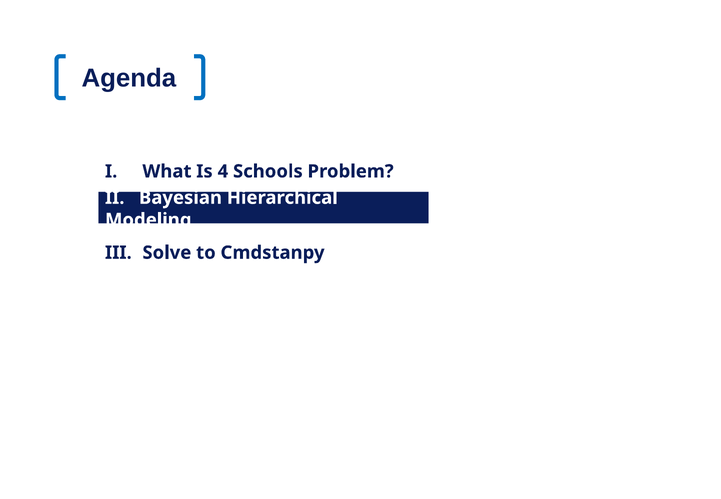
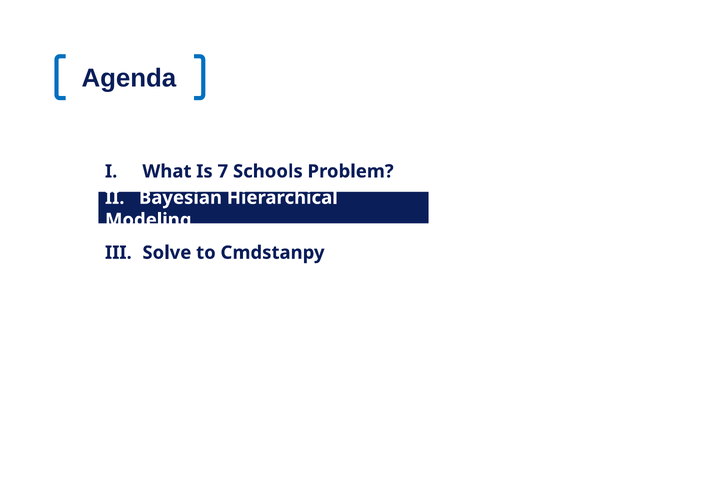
4: 4 -> 7
